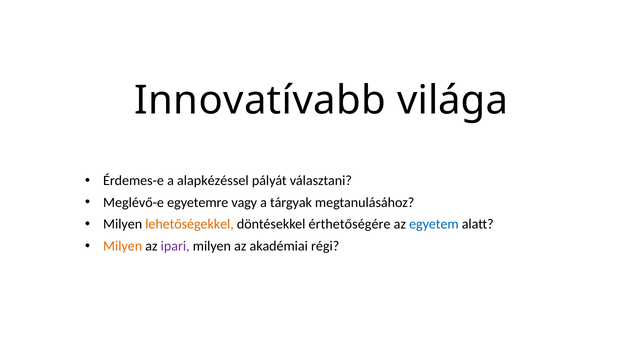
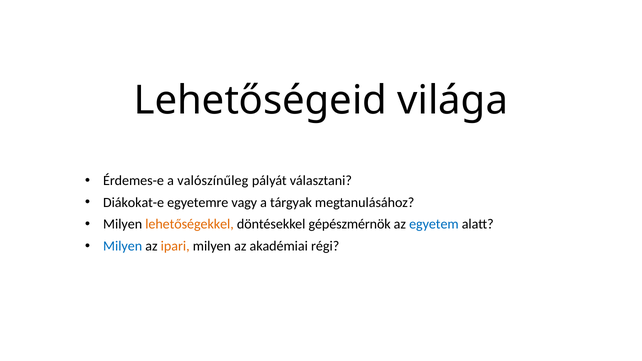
Innovatívabb: Innovatívabb -> Lehetőségeid
alapkézéssel: alapkézéssel -> valószínűleg
Meglévő-e: Meglévő-e -> Diákokat-e
érthetőségére: érthetőségére -> gépészmérnök
Milyen at (123, 246) colour: orange -> blue
ipari colour: purple -> orange
